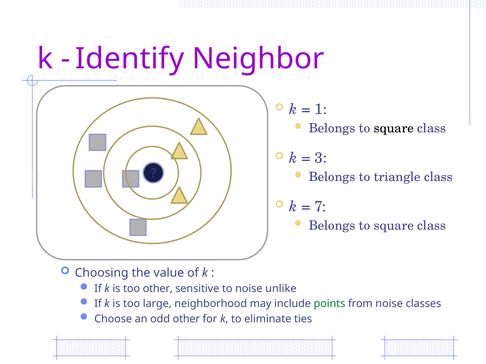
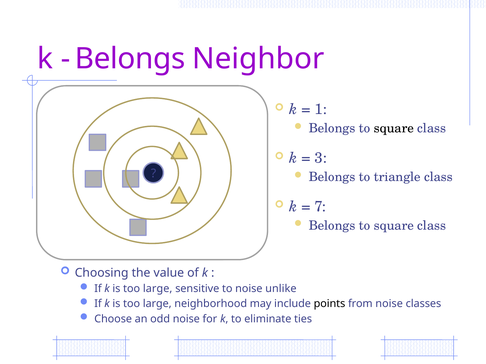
Identify at (130, 59): Identify -> Belongs
other at (158, 289): other -> large
points colour: green -> black
odd other: other -> noise
